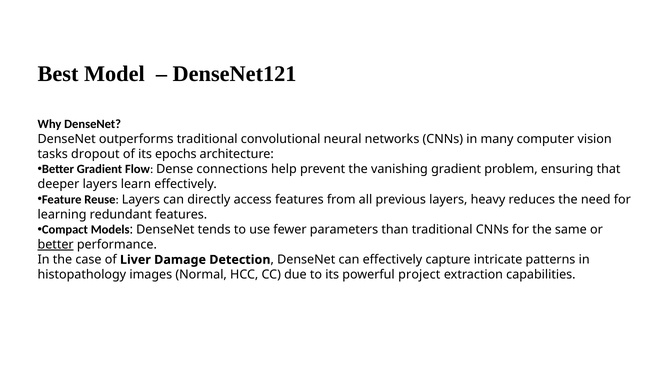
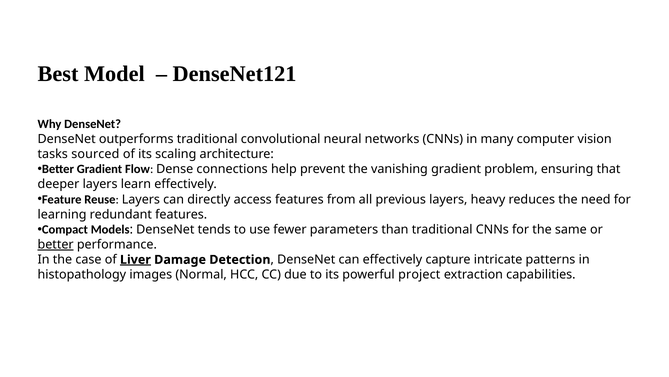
dropout: dropout -> sourced
epochs: epochs -> scaling
Liver underline: none -> present
